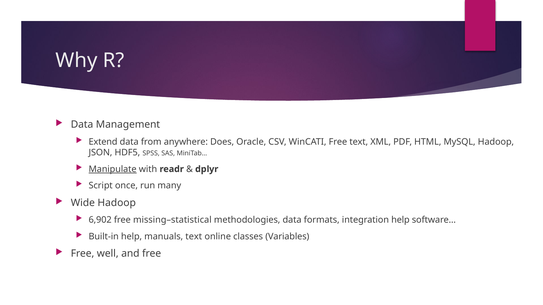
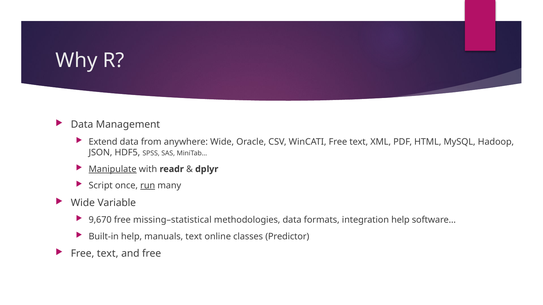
anywhere Does: Does -> Wide
run underline: none -> present
Wide Hadoop: Hadoop -> Variable
6,902: 6,902 -> 9,670
Variables: Variables -> Predictor
well at (108, 254): well -> text
